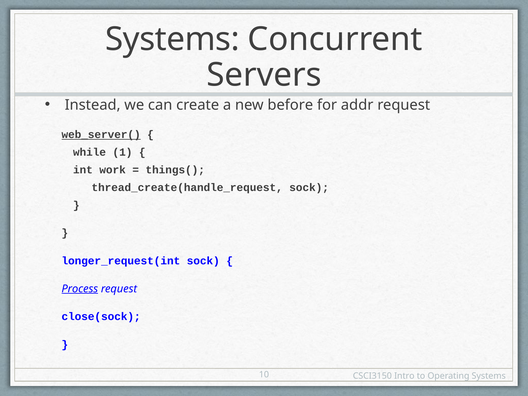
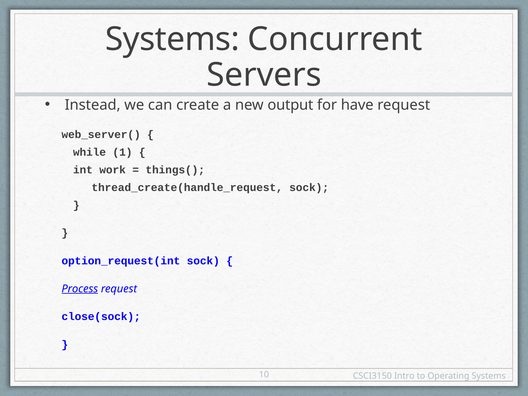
before: before -> output
addr: addr -> have
web_server( underline: present -> none
longer_request(int: longer_request(int -> option_request(int
